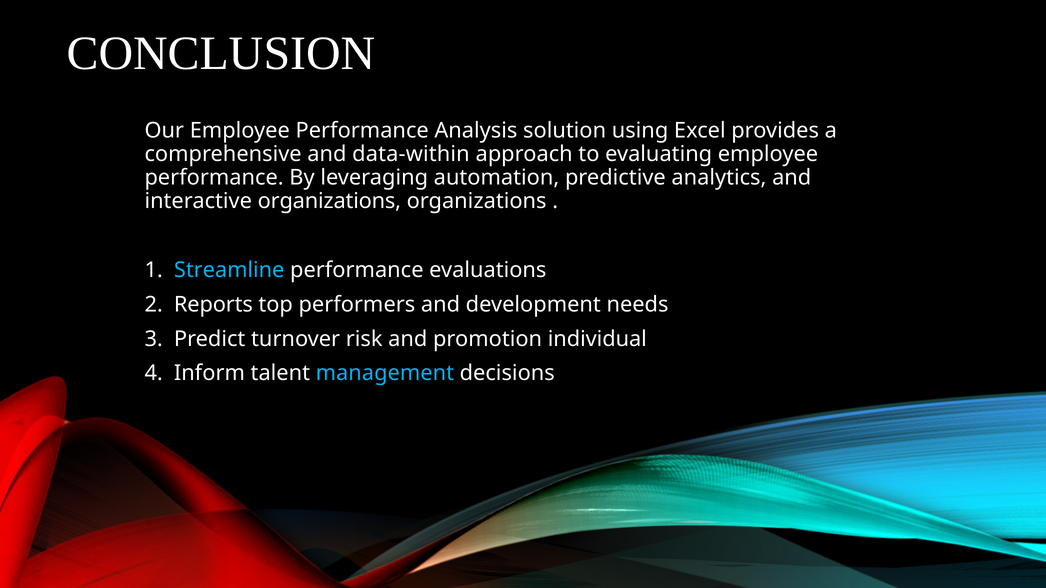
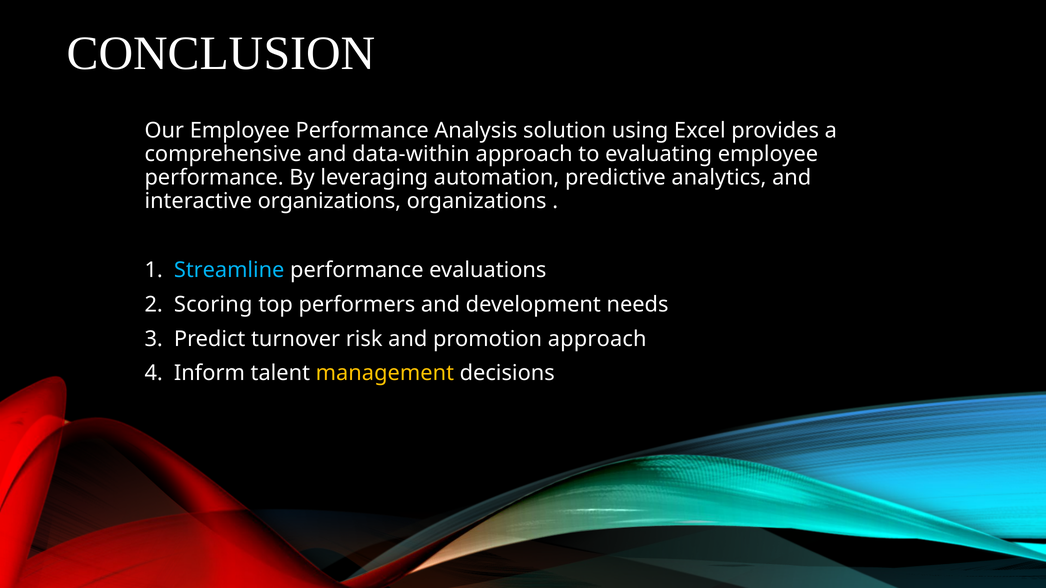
Reports: Reports -> Scoring
promotion individual: individual -> approach
management colour: light blue -> yellow
